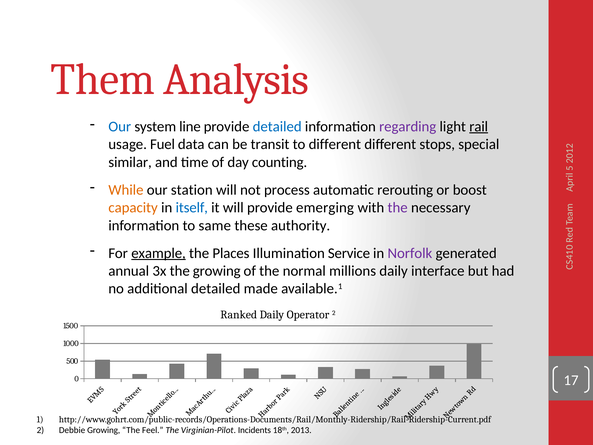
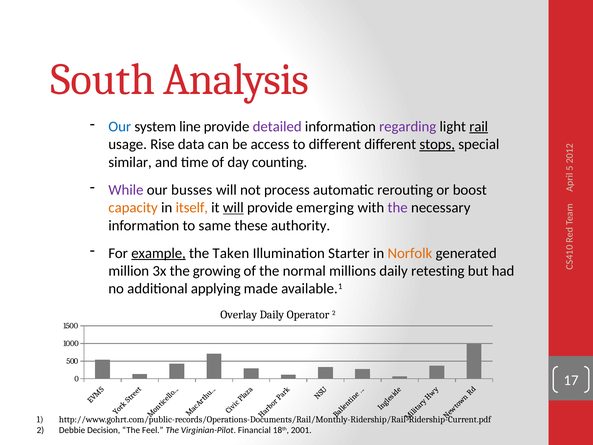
Them: Them -> South
detailed at (277, 126) colour: blue -> purple
Fuel: Fuel -> Rise
transit: transit -> access
stops underline: none -> present
While colour: orange -> purple
station: station -> busses
itself colour: blue -> orange
will at (233, 208) underline: none -> present
Places: Places -> Taken
Service: Service -> Starter
Norfolk colour: purple -> orange
annual: annual -> million
interface: interface -> retesting
additional detailed: detailed -> applying
Ranked: Ranked -> Overlay
Debbie Growing: Growing -> Decision
Incidents: Incidents -> Financial
2013: 2013 -> 2001
